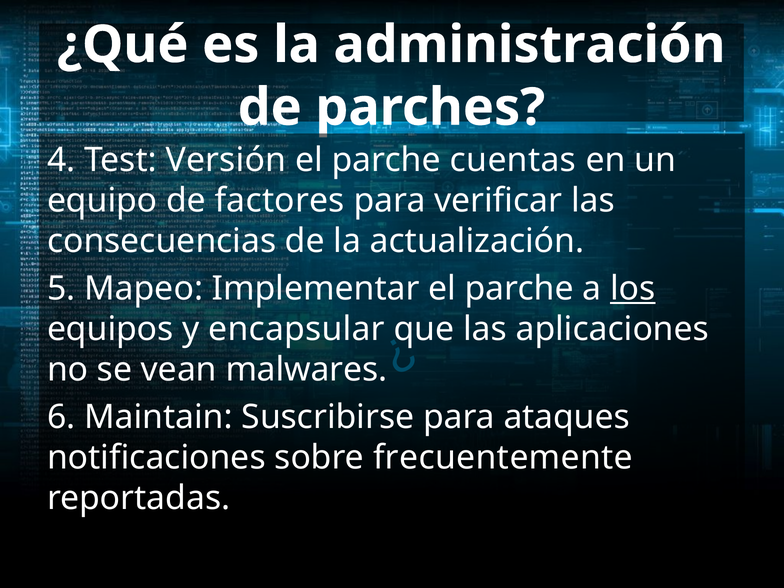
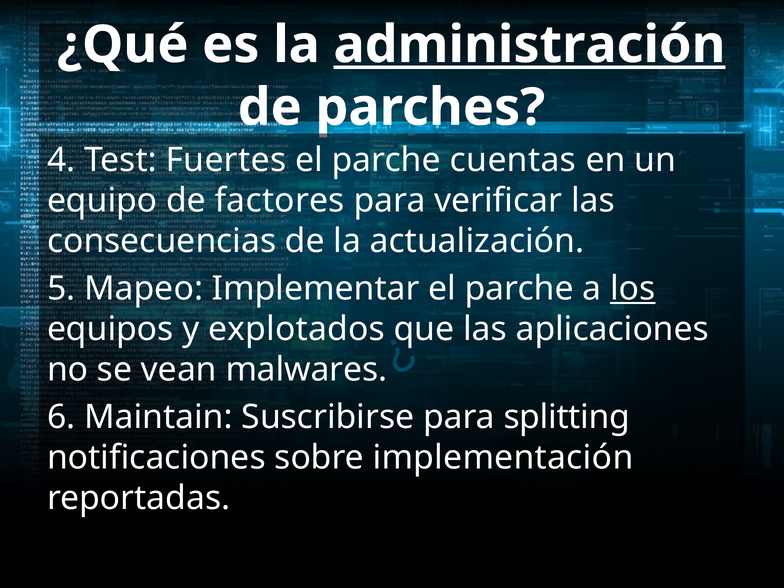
administración underline: none -> present
Versión: Versión -> Fuertes
encapsular: encapsular -> explotados
ataques: ataques -> splitting
frecuentemente: frecuentemente -> implementación
